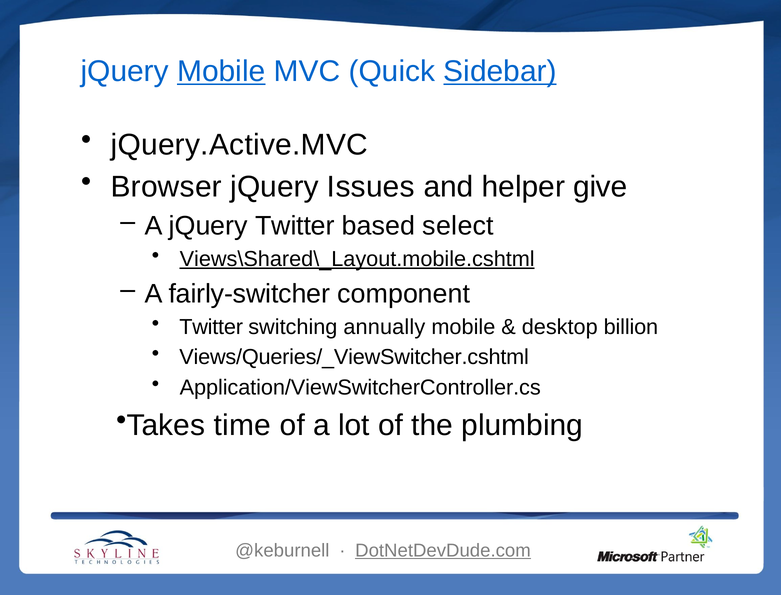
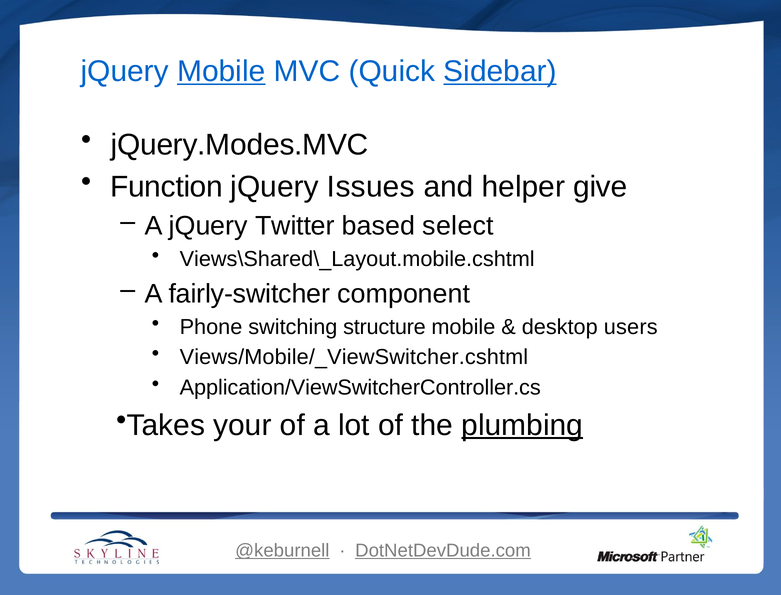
jQuery.Active.MVC: jQuery.Active.MVC -> jQuery.Modes.MVC
Browser: Browser -> Function
Views\Shared\_Layout.mobile.cshtml underline: present -> none
Twitter at (211, 327): Twitter -> Phone
annually: annually -> structure
billion: billion -> users
Views/Queries/_ViewSwitcher.cshtml: Views/Queries/_ViewSwitcher.cshtml -> Views/Mobile/_ViewSwitcher.cshtml
time: time -> your
plumbing underline: none -> present
@keburnell underline: none -> present
